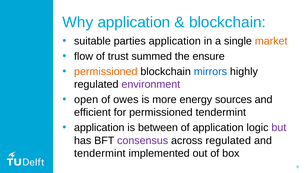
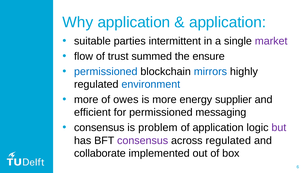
blockchain at (228, 22): blockchain -> application
parties application: application -> intermittent
market colour: orange -> purple
permissioned at (106, 72) colour: orange -> blue
environment colour: purple -> blue
open at (86, 100): open -> more
sources: sources -> supplier
permissioned tendermint: tendermint -> messaging
application at (99, 128): application -> consensus
between: between -> problem
tendermint at (100, 154): tendermint -> collaborate
